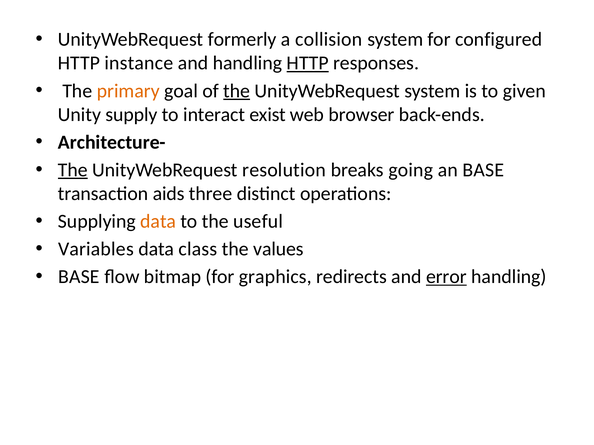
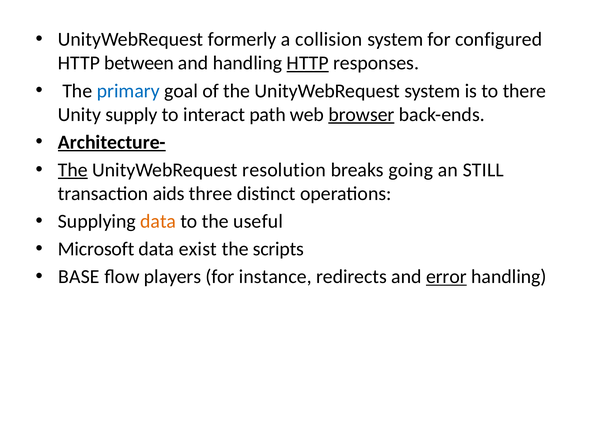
instance: instance -> between
primary colour: orange -> blue
the at (237, 91) underline: present -> none
given: given -> there
exist: exist -> path
browser underline: none -> present
Architecture- underline: none -> present
an BASE: BASE -> STILL
Variables: Variables -> Microsoft
class: class -> exist
values: values -> scripts
bitmap: bitmap -> players
graphics: graphics -> instance
